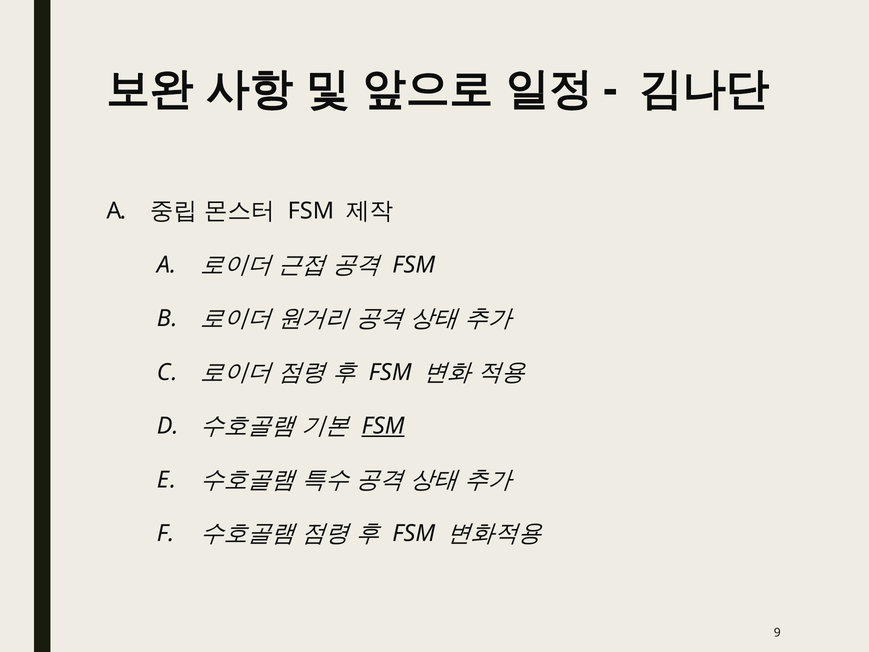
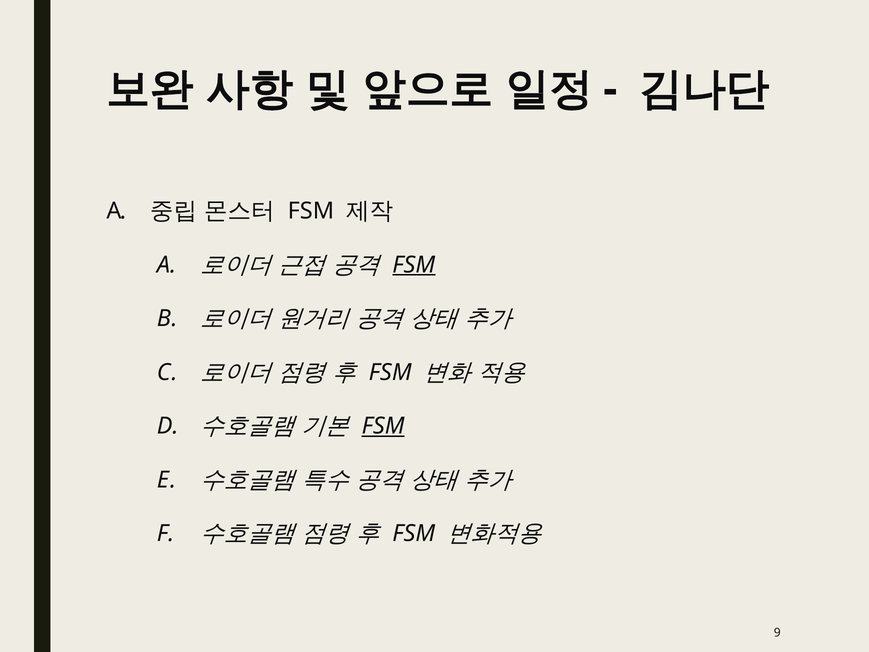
FSM at (414, 265) underline: none -> present
